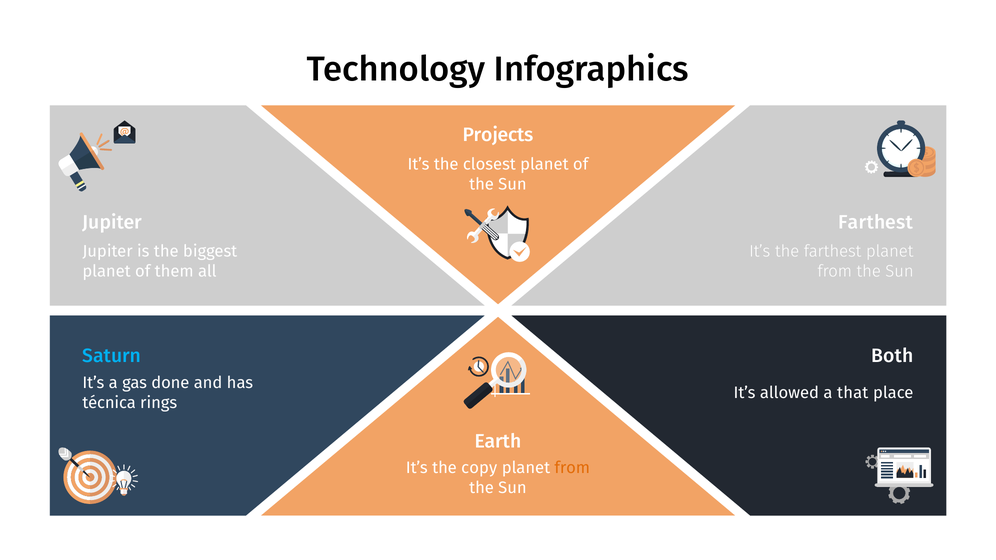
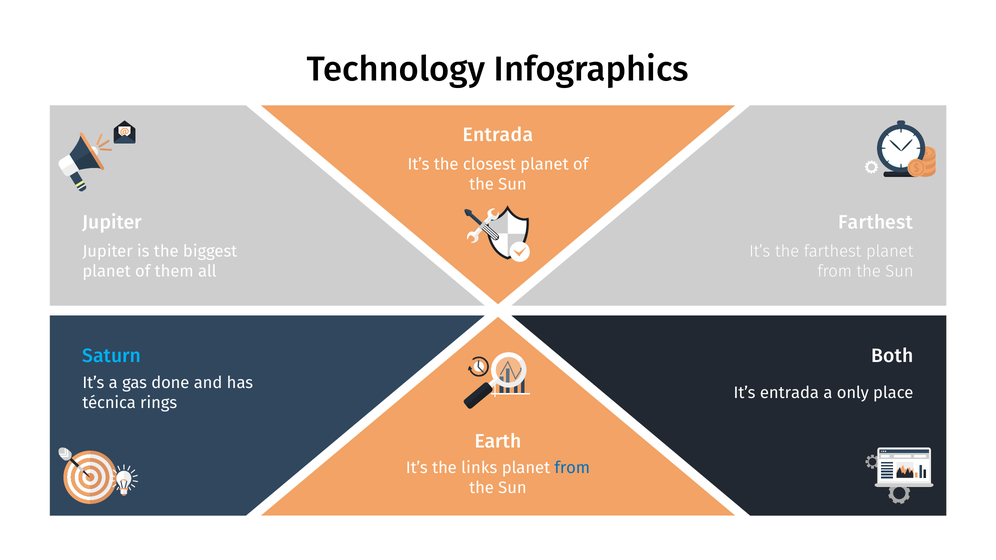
Projects at (498, 135): Projects -> Entrada
It’s allowed: allowed -> entrada
that: that -> only
copy: copy -> links
from at (572, 468) colour: orange -> blue
